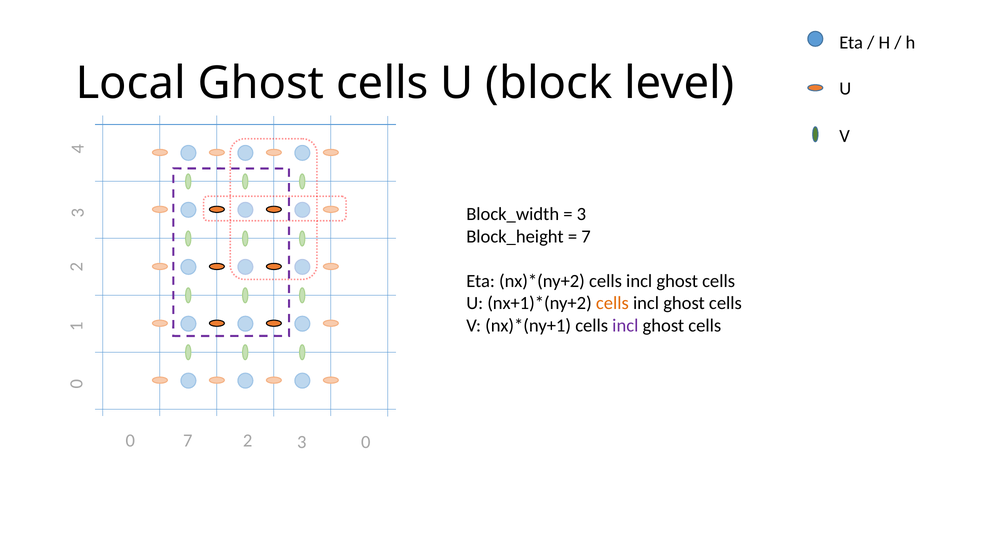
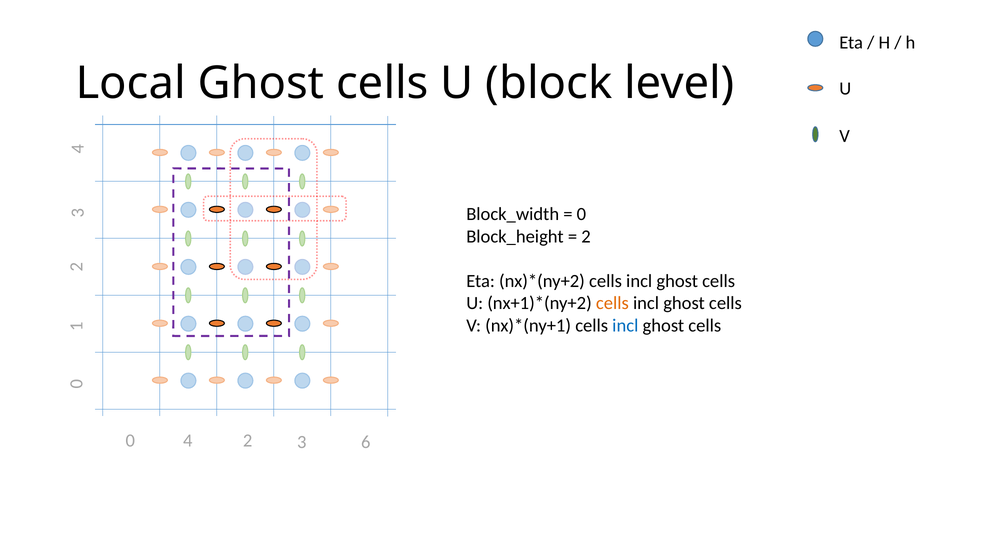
3 at (581, 214): 3 -> 0
7 at (586, 237): 7 -> 2
incl at (625, 326) colour: purple -> blue
0 7: 7 -> 4
3 0: 0 -> 6
